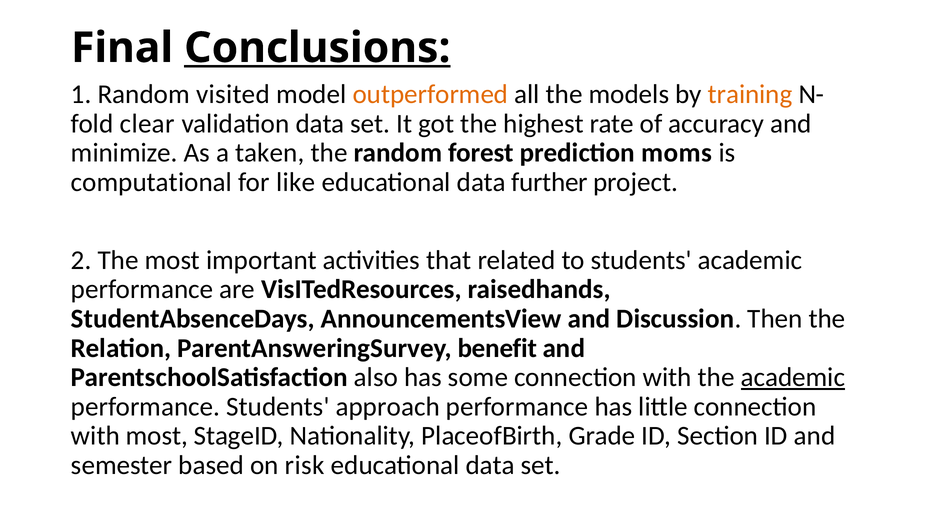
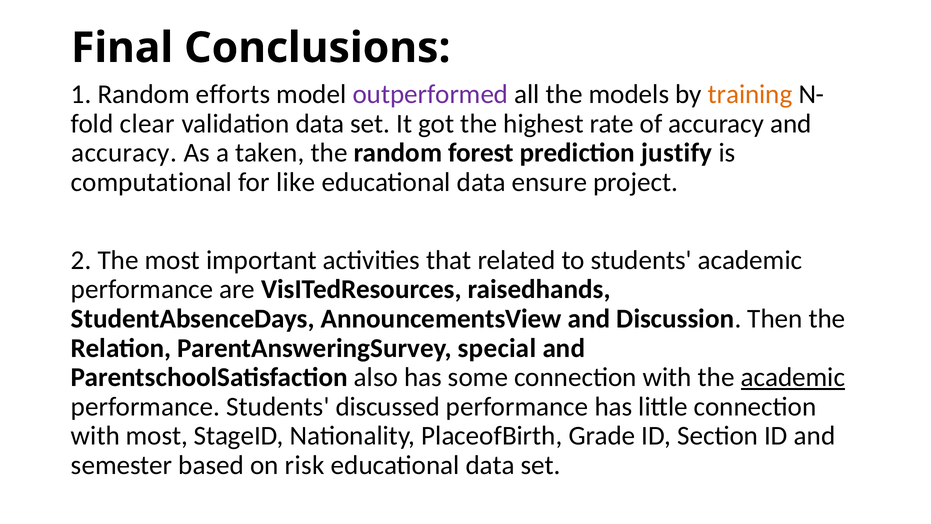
Conclusions underline: present -> none
visited: visited -> efforts
outperformed colour: orange -> purple
minimize at (124, 153): minimize -> accuracy
moms: moms -> justify
further: further -> ensure
benefit: benefit -> special
approach: approach -> discussed
